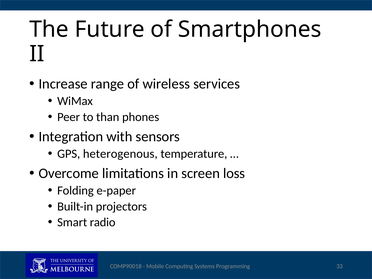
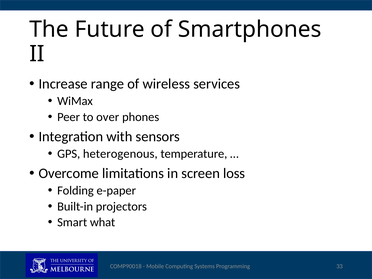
than: than -> over
radio: radio -> what
